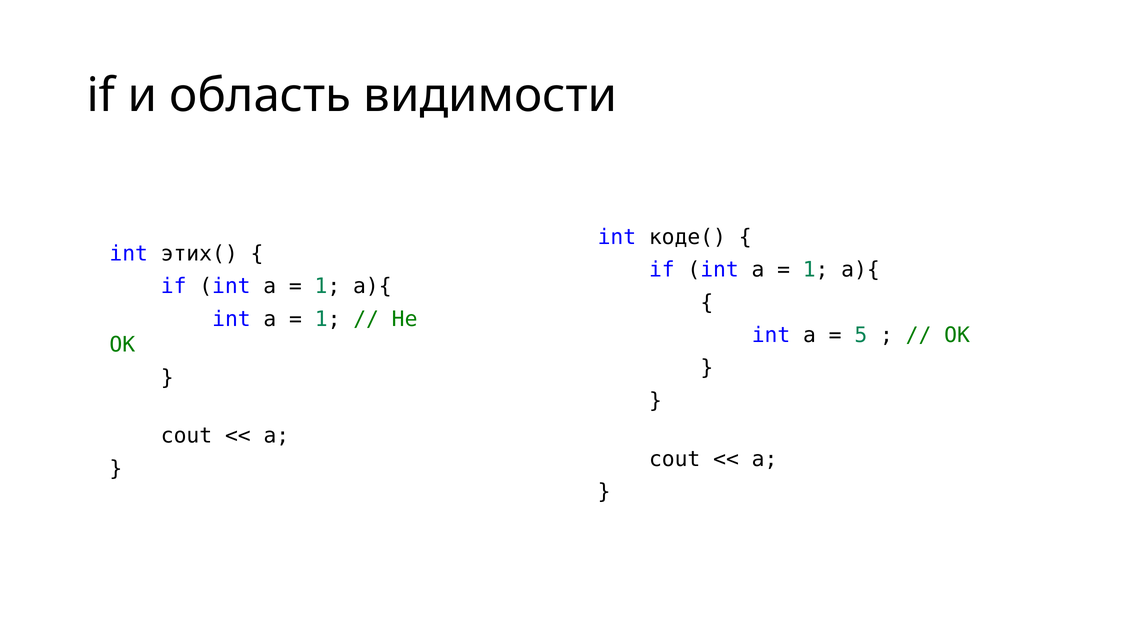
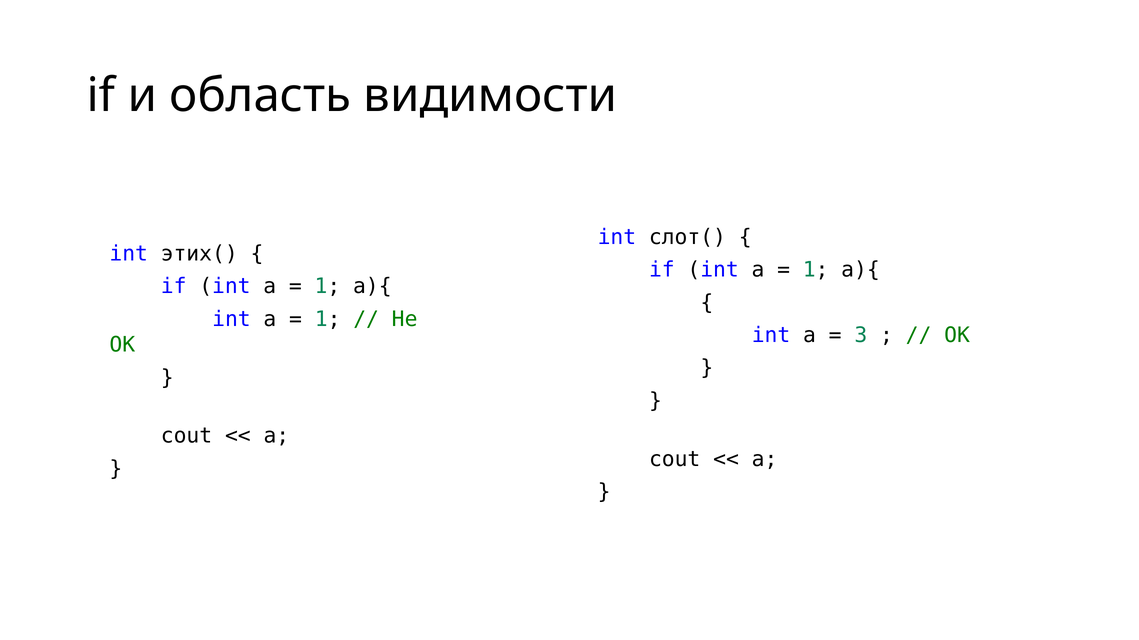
коде(: коде( -> слот(
5: 5 -> 3
